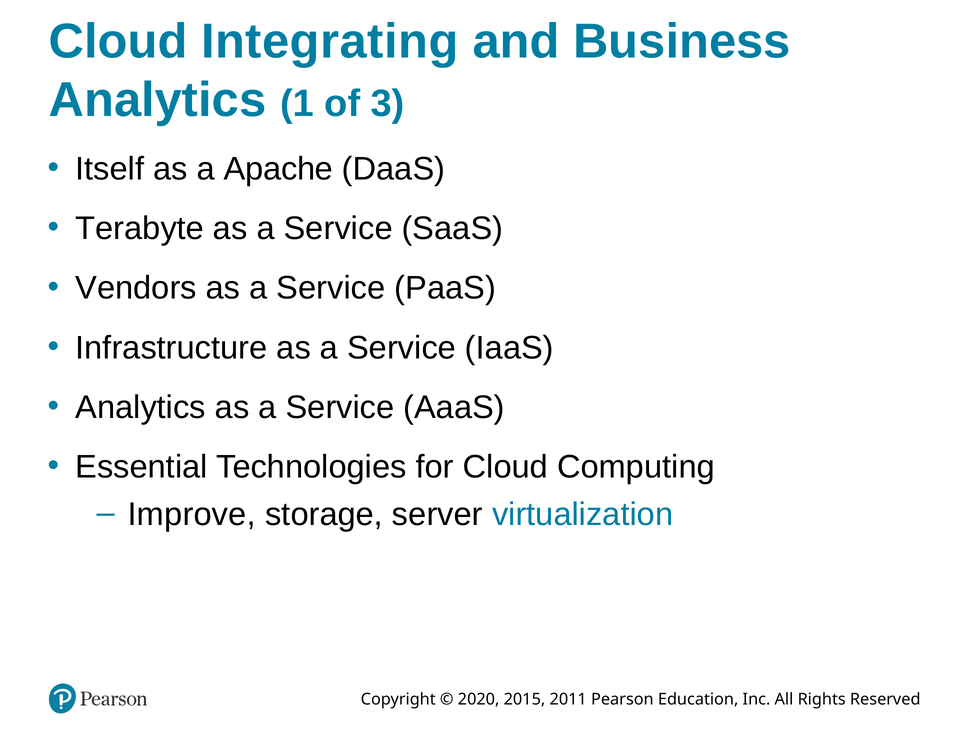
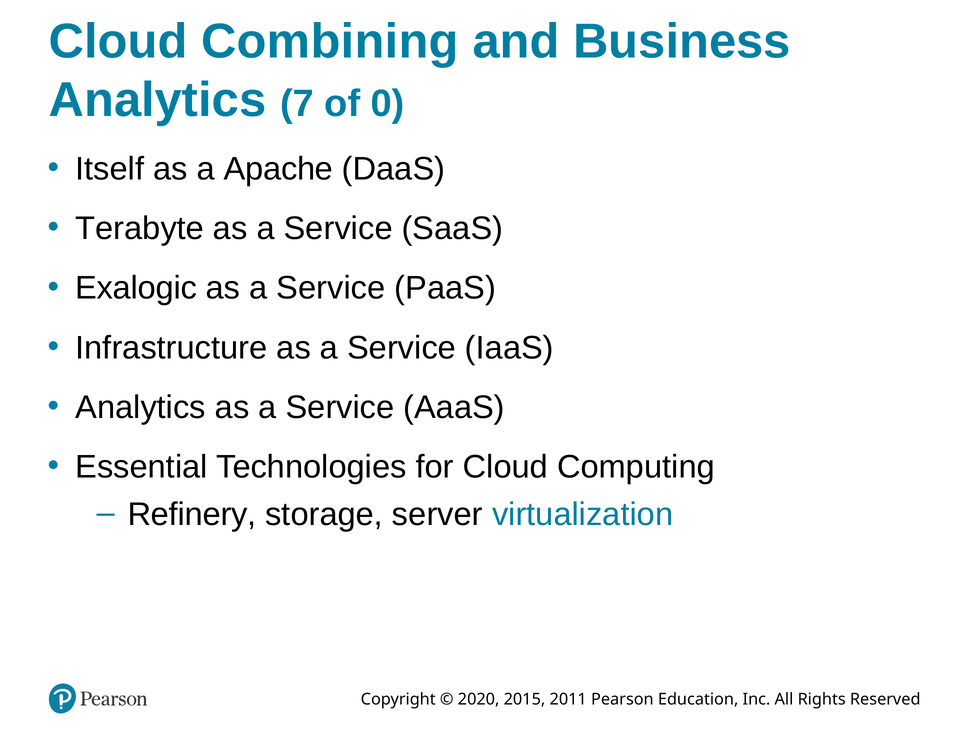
Integrating: Integrating -> Combining
1: 1 -> 7
3: 3 -> 0
Vendors: Vendors -> Exalogic
Improve: Improve -> Refinery
